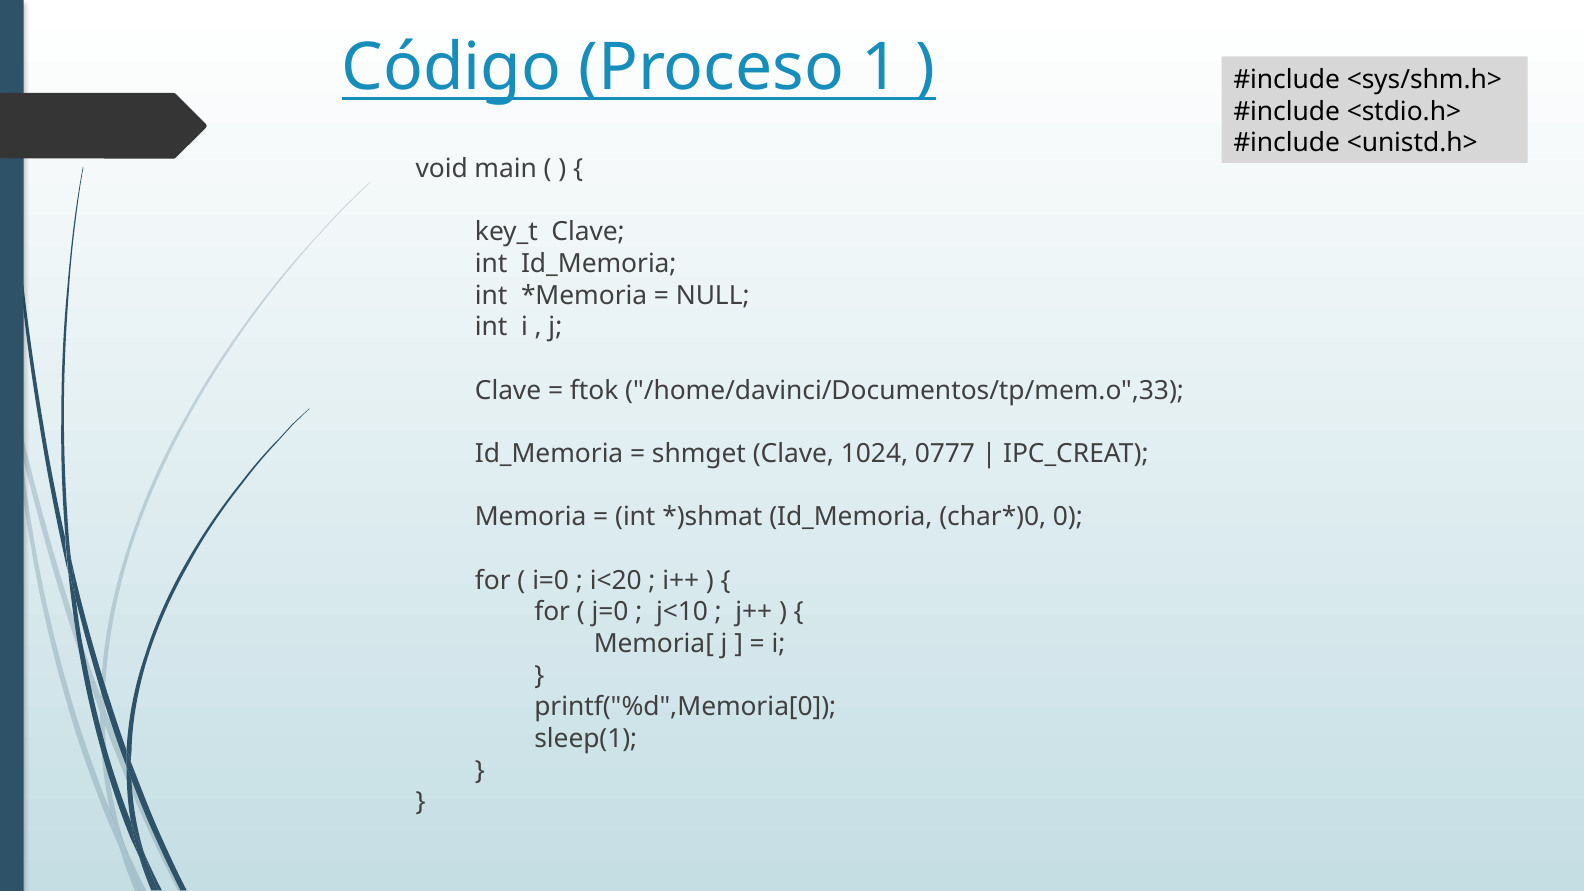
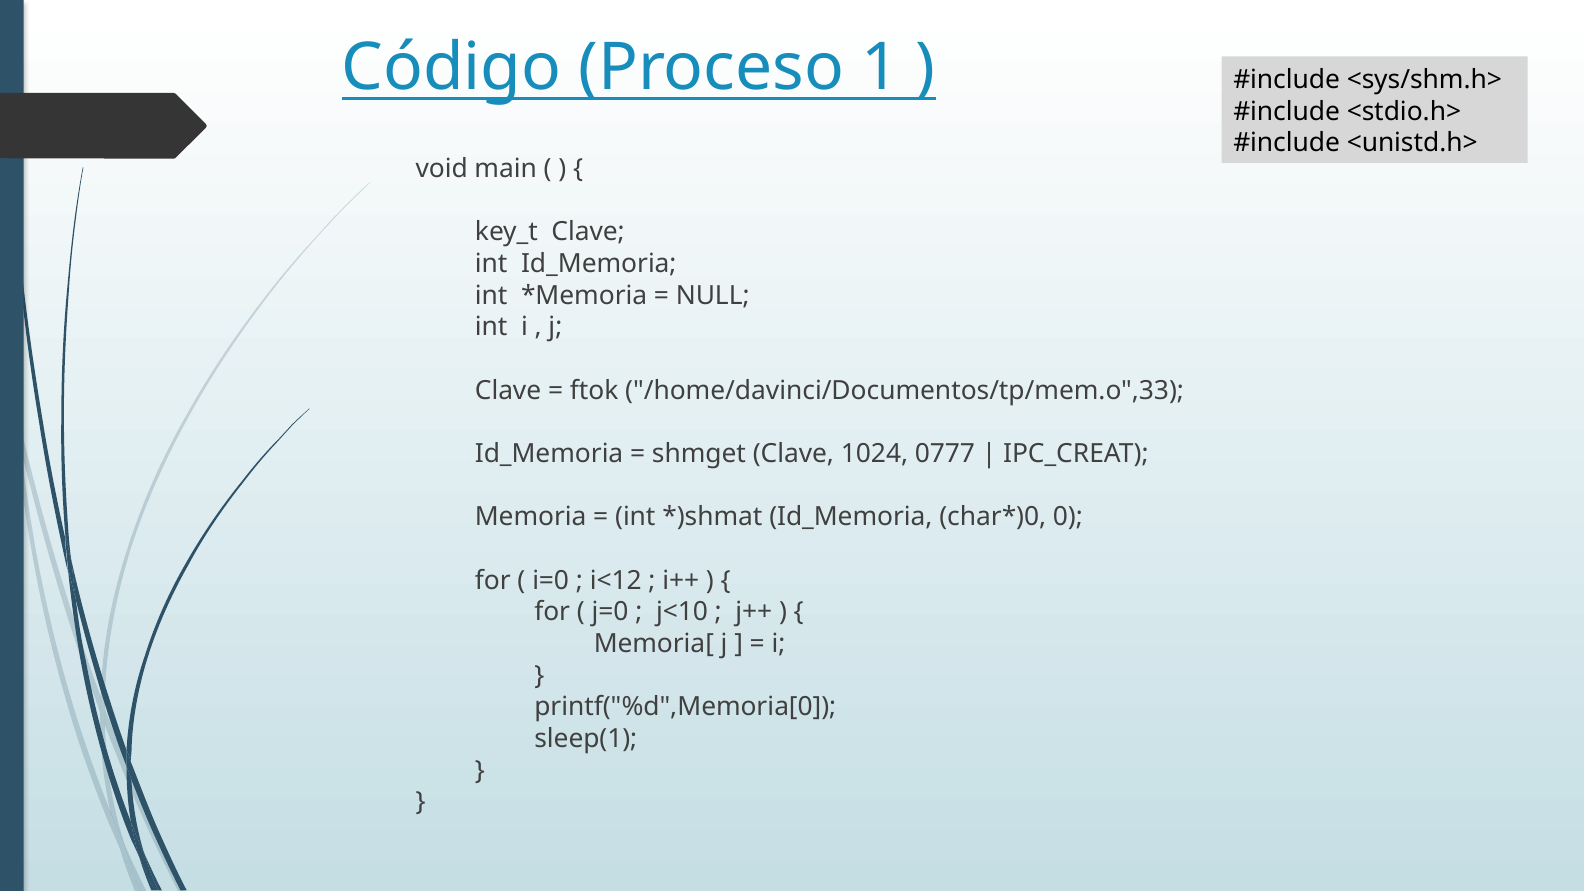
i<20: i<20 -> i<12
